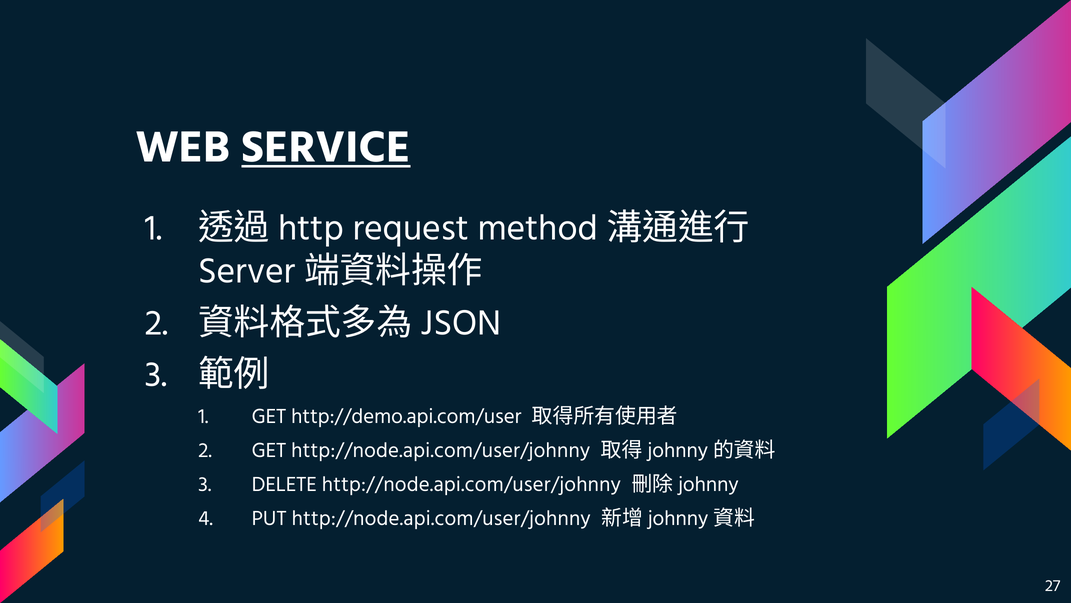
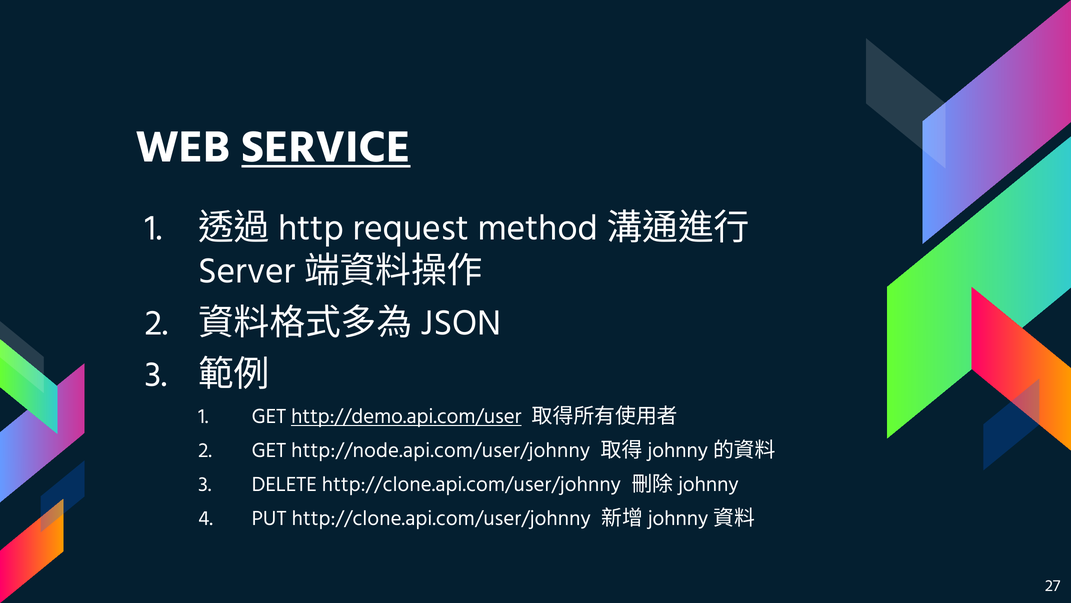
http://demo.api.com/user underline: none -> present
DELETE http://node.api.com/user/johnny: http://node.api.com/user/johnny -> http://clone.api.com/user/johnny
PUT http://node.api.com/user/johnny: http://node.api.com/user/johnny -> http://clone.api.com/user/johnny
